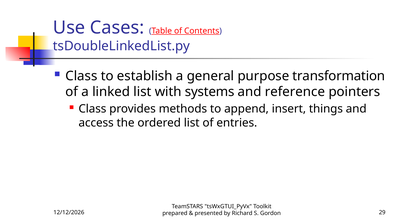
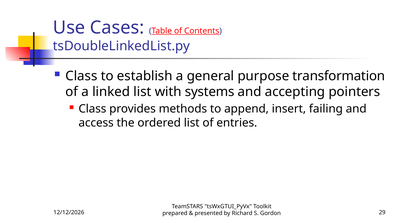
reference: reference -> accepting
things: things -> failing
